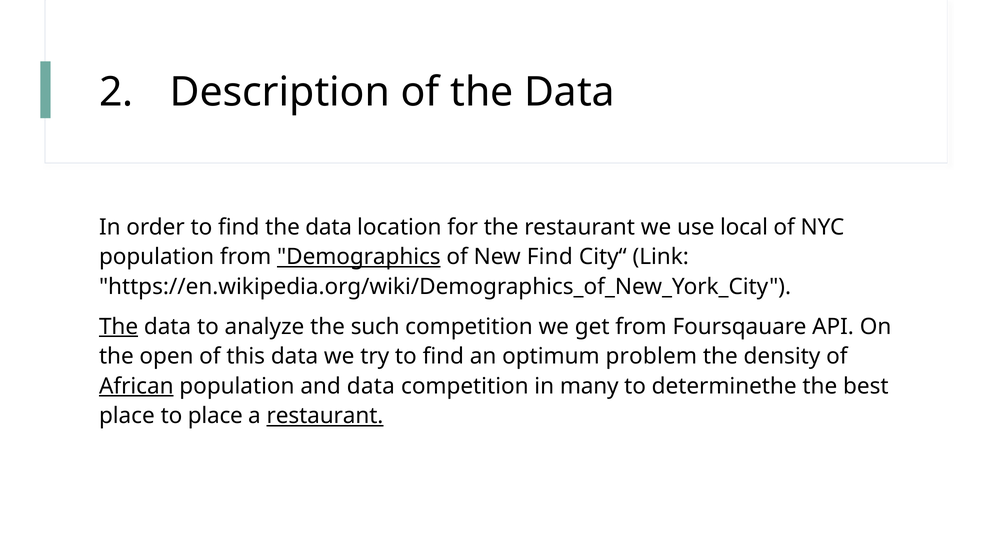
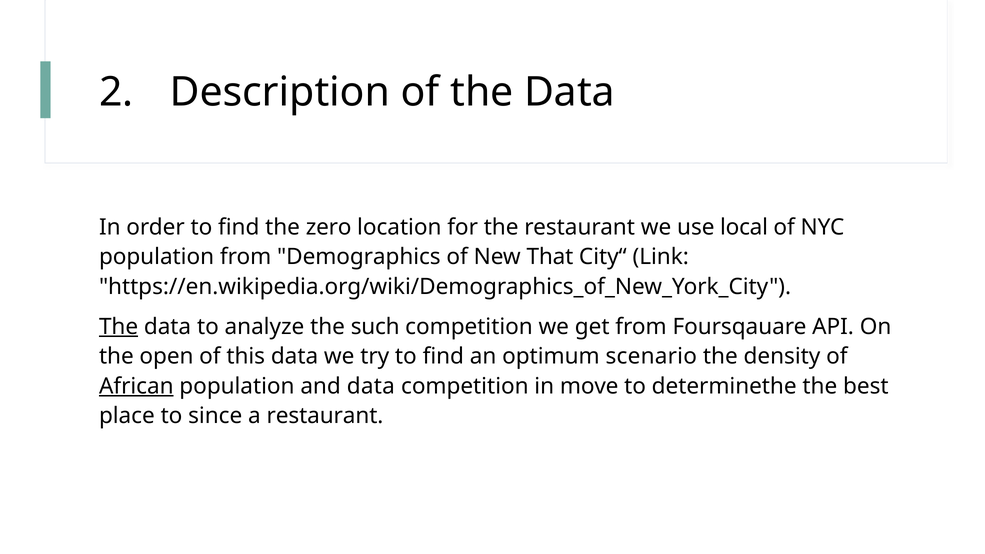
find the data: data -> zero
Demographics underline: present -> none
New Find: Find -> That
problem: problem -> scenario
many: many -> move
to place: place -> since
restaurant at (325, 416) underline: present -> none
